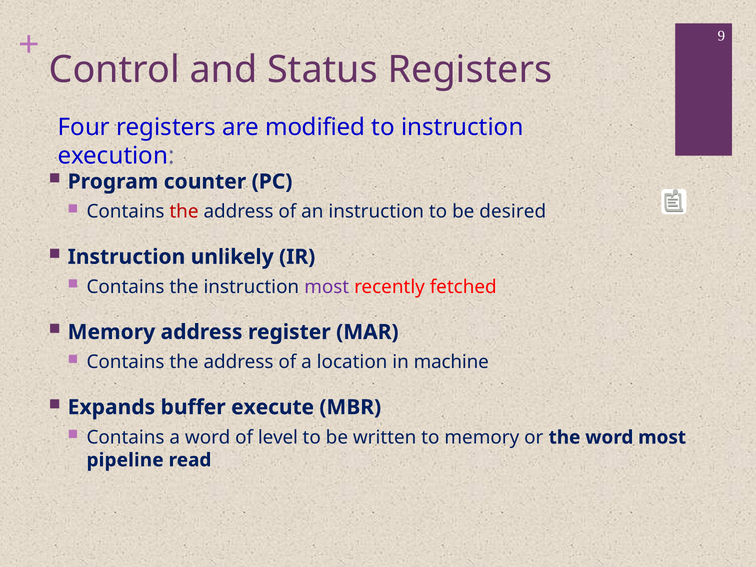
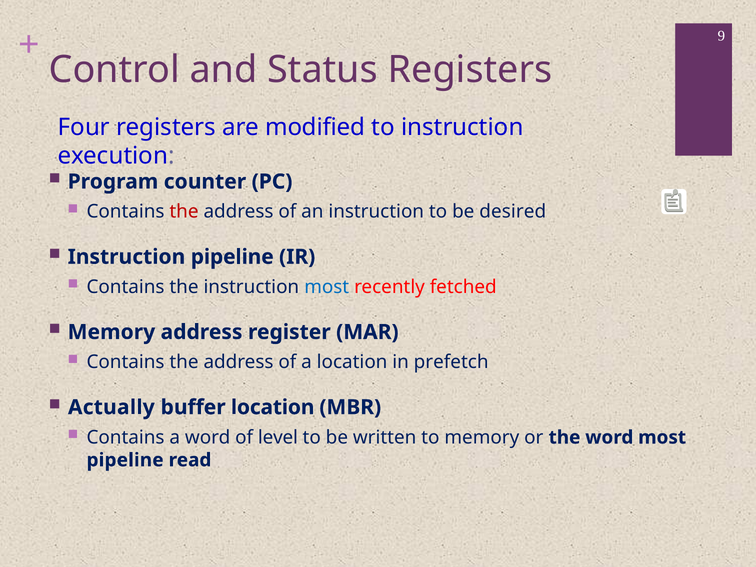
Instruction unlikely: unlikely -> pipeline
most at (327, 287) colour: purple -> blue
machine: machine -> prefetch
Expands: Expands -> Actually
buffer execute: execute -> location
